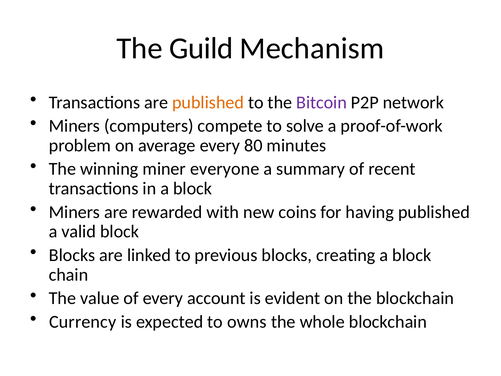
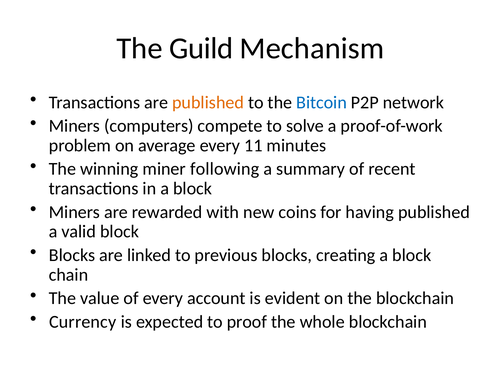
Bitcoin colour: purple -> blue
80: 80 -> 11
everyone: everyone -> following
owns: owns -> proof
